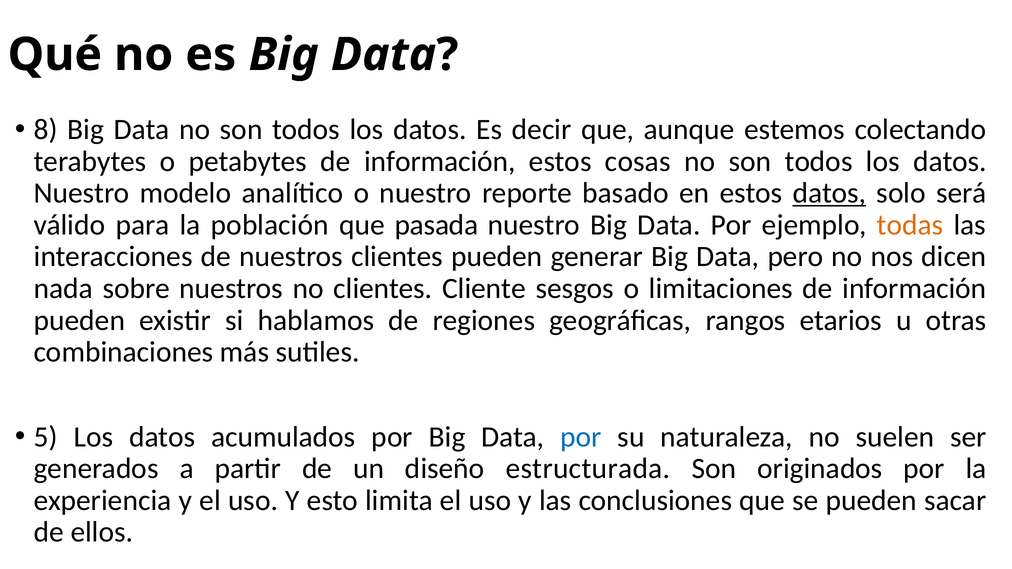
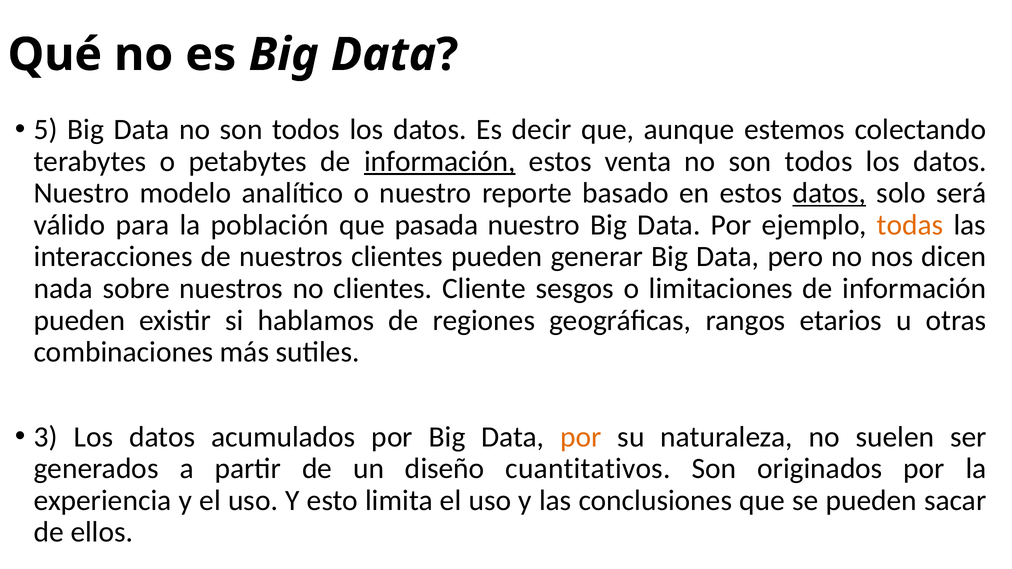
8: 8 -> 5
información at (440, 161) underline: none -> present
cosas: cosas -> venta
5: 5 -> 3
por at (581, 437) colour: blue -> orange
estructurada: estructurada -> cuantitativos
